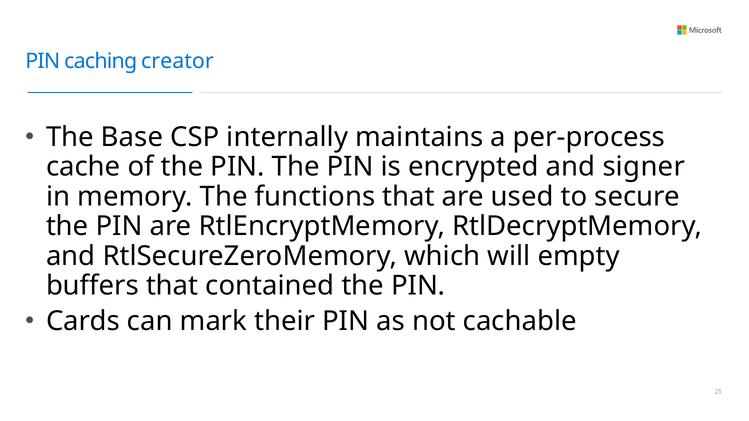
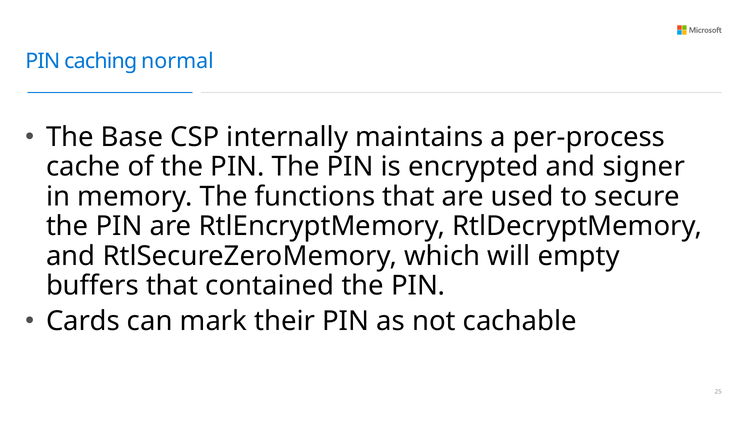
creator: creator -> normal
